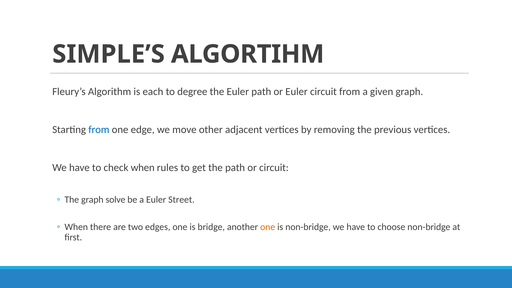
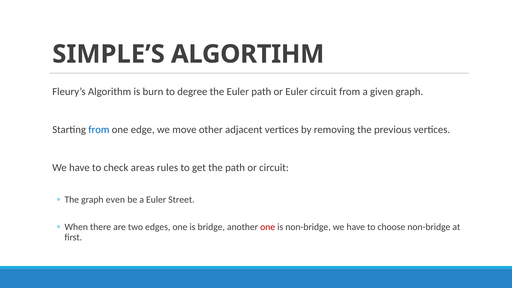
each: each -> burn
check when: when -> areas
solve: solve -> even
one at (268, 227) colour: orange -> red
